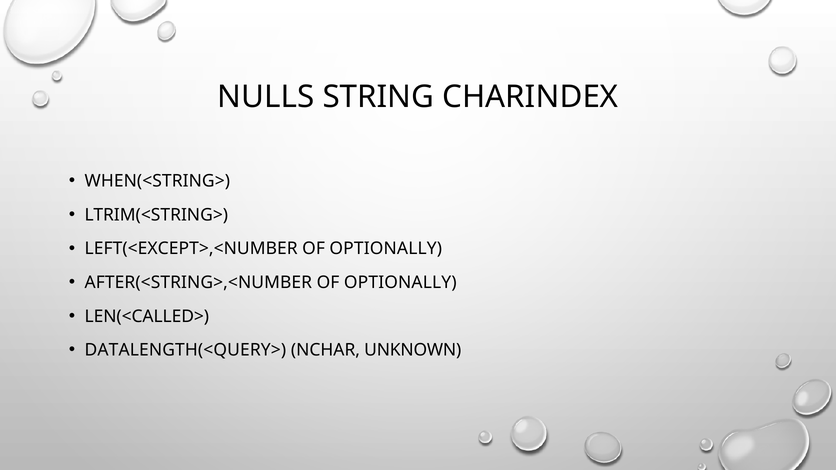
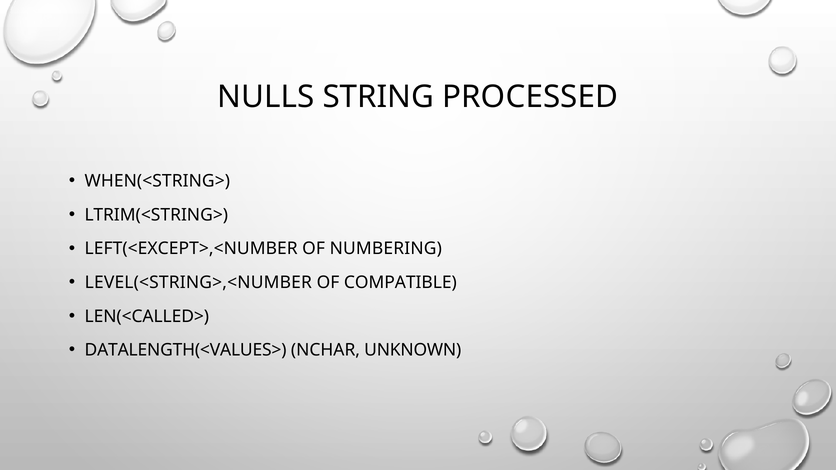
CHARINDEX: CHARINDEX -> PROCESSED
OPTIONALLY at (386, 249): OPTIONALLY -> NUMBERING
AFTER(<STRING>,<NUMBER: AFTER(<STRING>,<NUMBER -> LEVEL(<STRING>,<NUMBER
OPTIONALLY at (400, 283): OPTIONALLY -> COMPATIBLE
DATALENGTH(<QUERY>: DATALENGTH(<QUERY> -> DATALENGTH(<VALUES>
